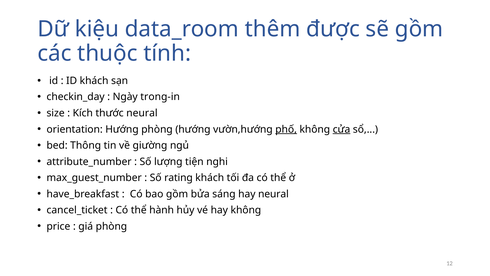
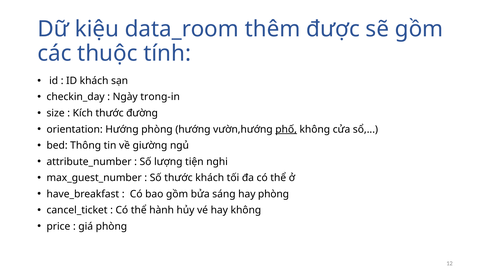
thước neural: neural -> đường
cửa underline: present -> none
Số rating: rating -> thước
hay neural: neural -> phòng
